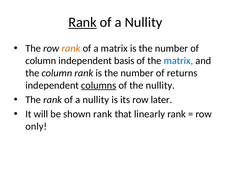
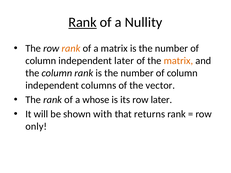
independent basis: basis -> later
matrix at (178, 61) colour: blue -> orange
returns at (182, 73): returns -> column
columns underline: present -> none
the nullity: nullity -> vector
nullity at (96, 100): nullity -> whose
shown rank: rank -> with
linearly: linearly -> returns
